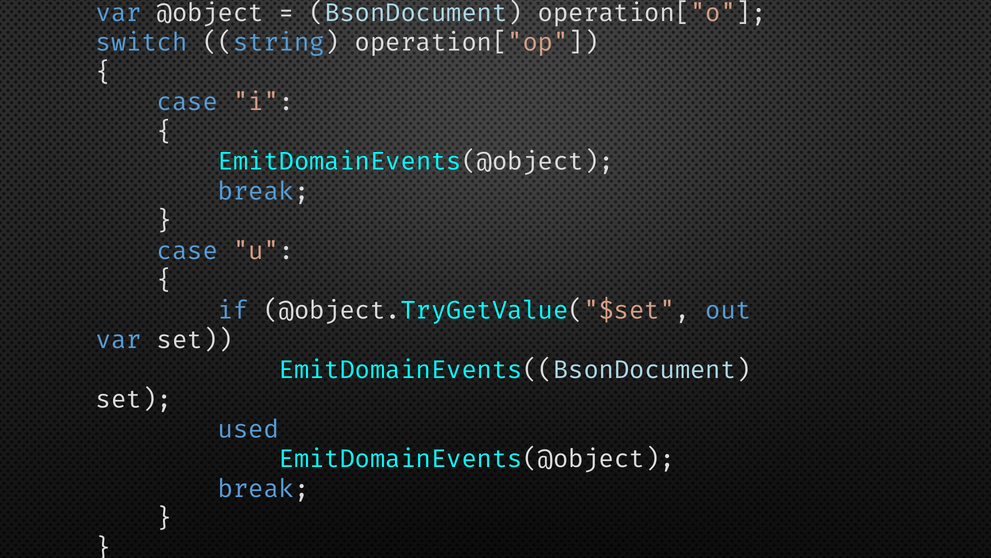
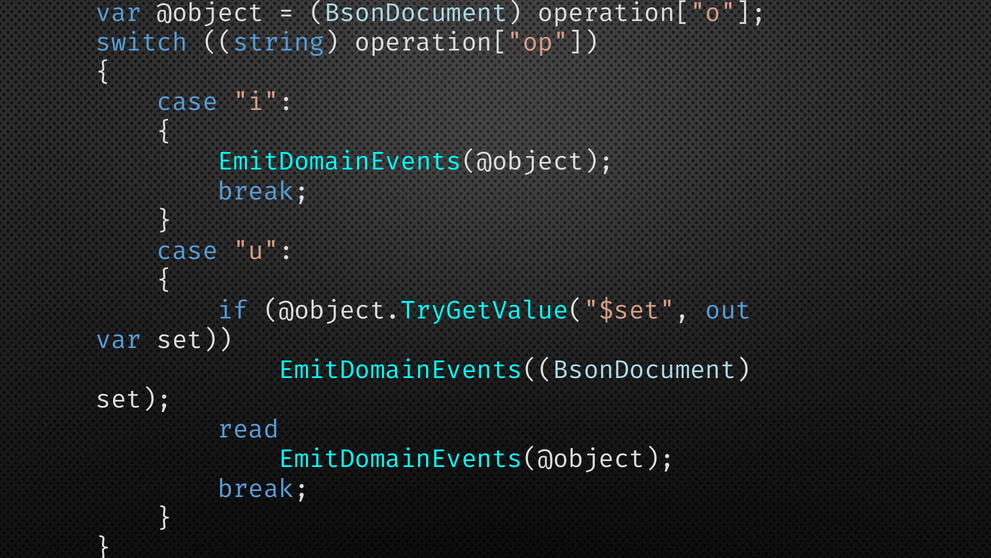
used: used -> read
